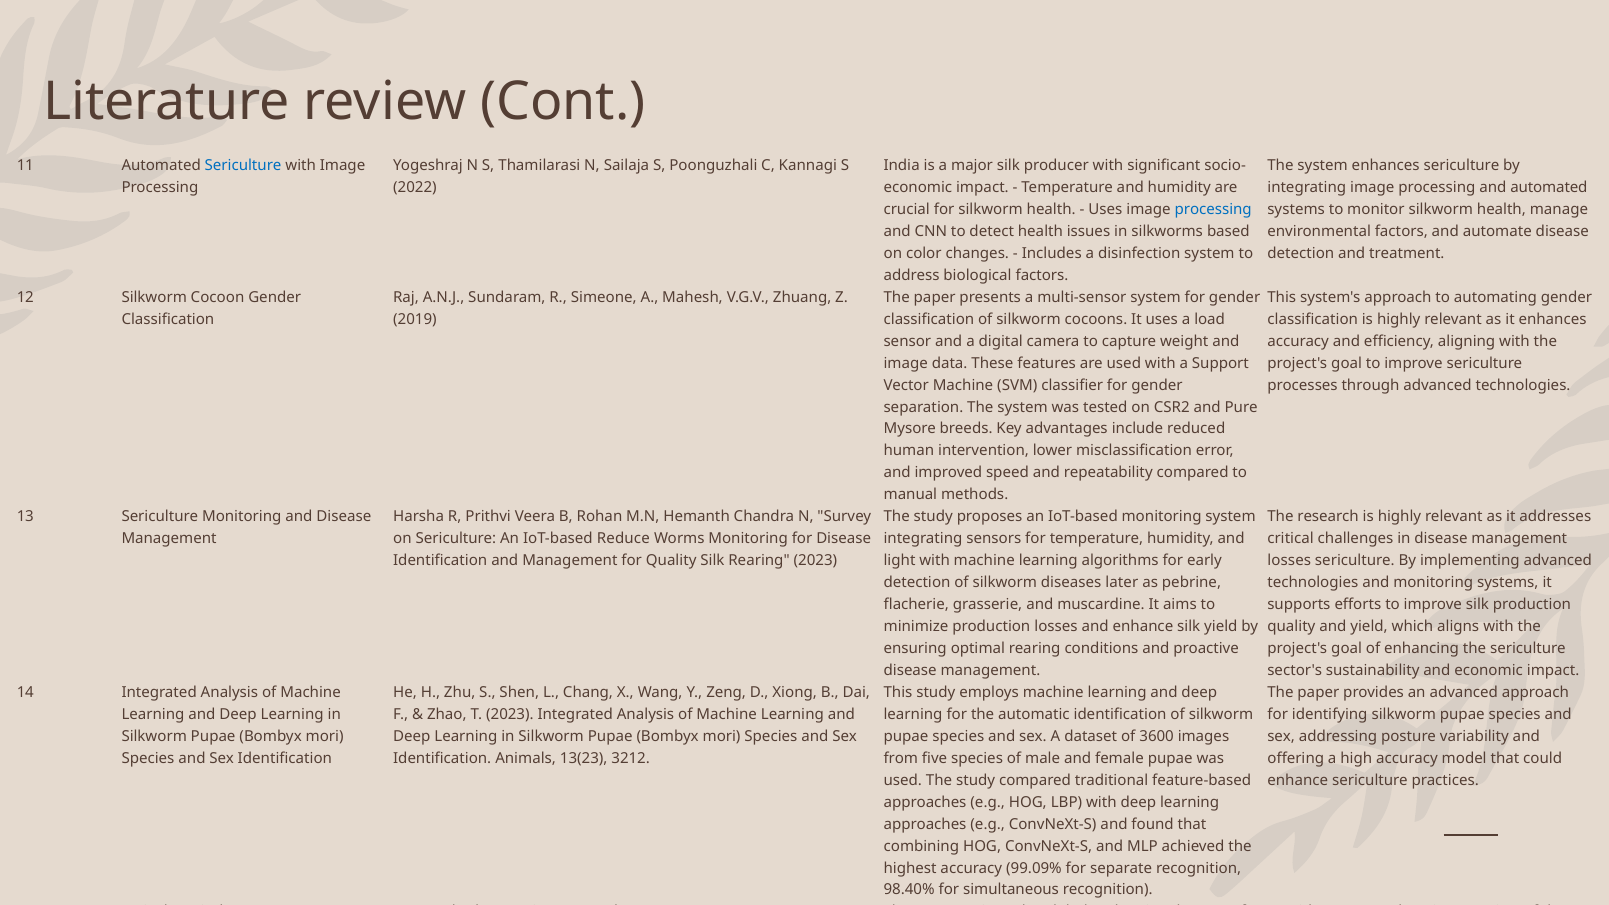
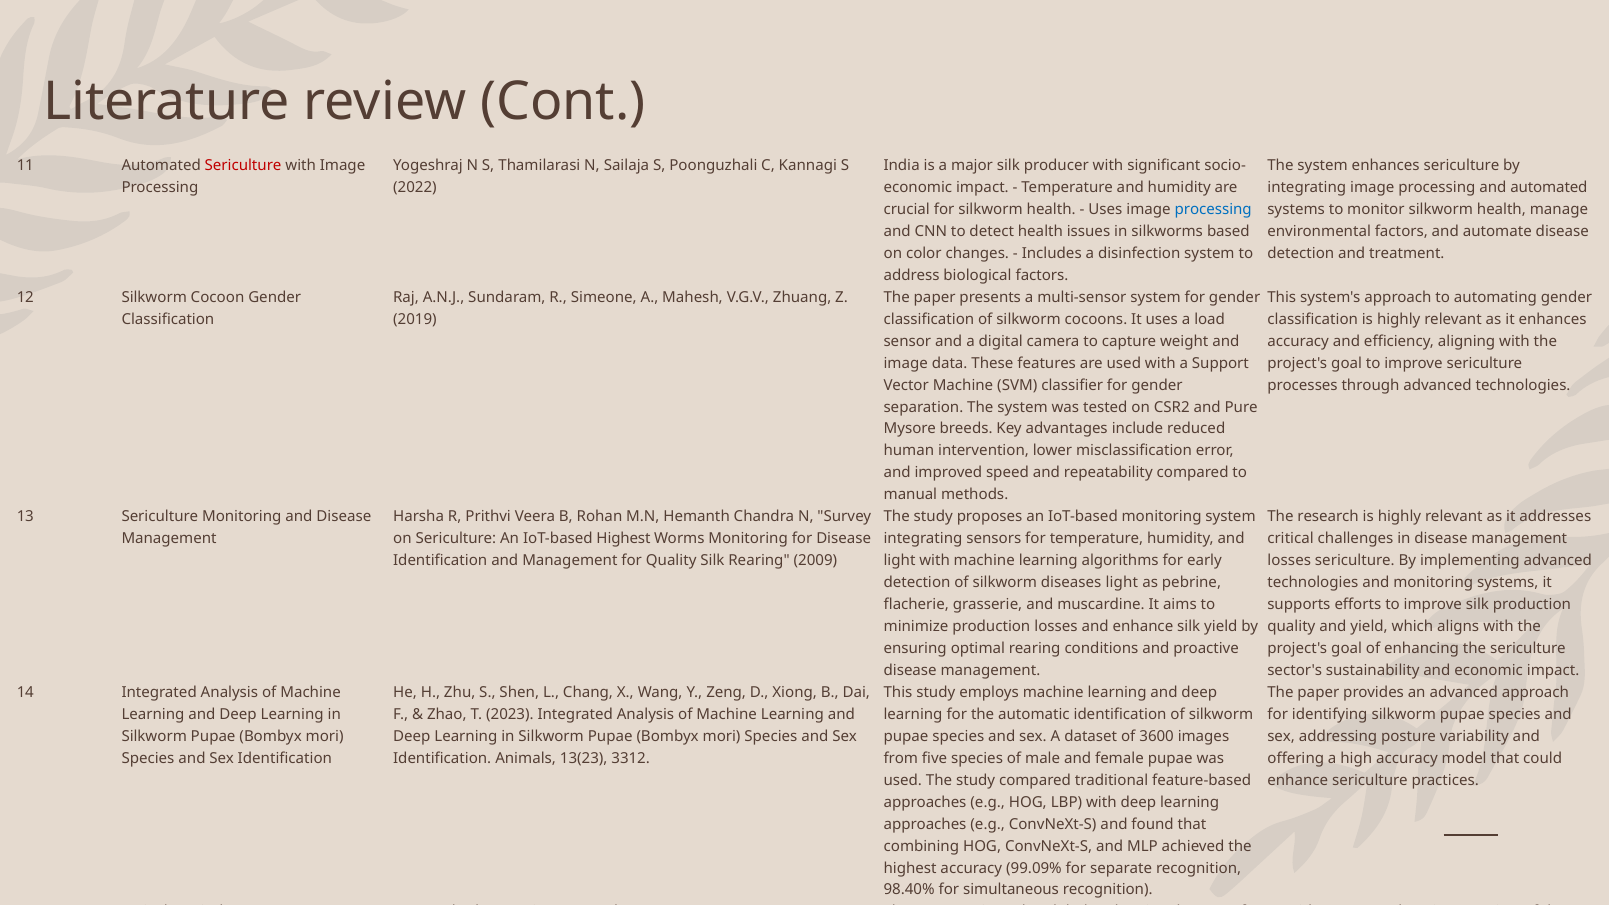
Sericulture at (243, 166) colour: blue -> red
IoT-based Reduce: Reduce -> Highest
Rearing 2023: 2023 -> 2009
diseases later: later -> light
3212: 3212 -> 3312
